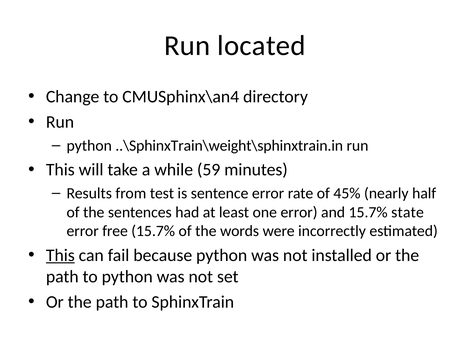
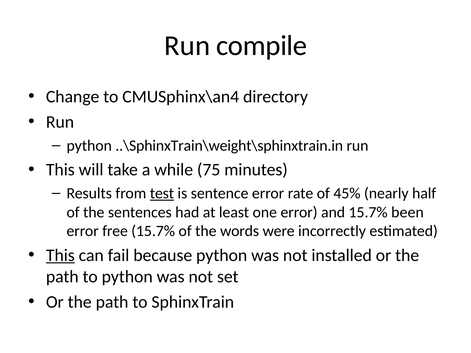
located: located -> compile
59: 59 -> 75
test underline: none -> present
state: state -> been
